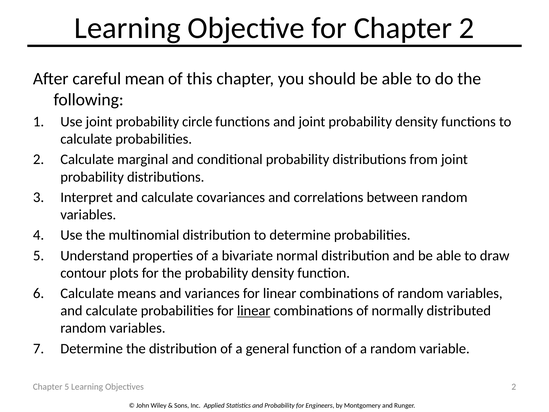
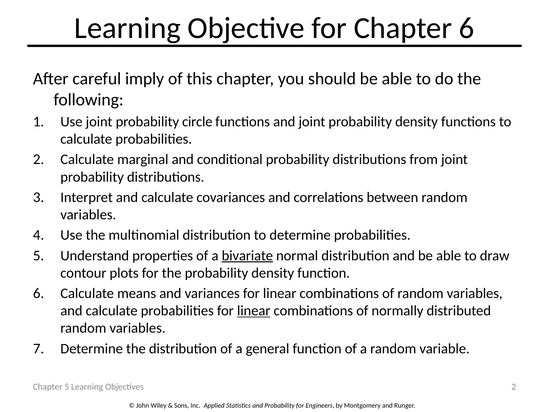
Chapter 2: 2 -> 6
mean: mean -> imply
bivariate underline: none -> present
